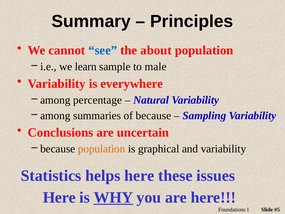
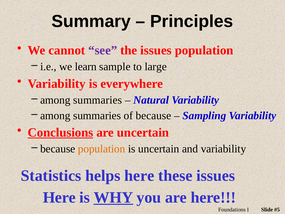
see colour: blue -> purple
the about: about -> issues
male: male -> large
percentage at (98, 100): percentage -> summaries
Conclusions underline: none -> present
is graphical: graphical -> uncertain
